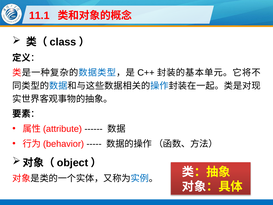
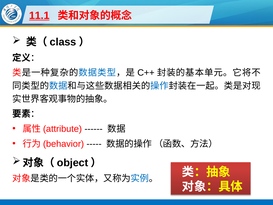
11.1 underline: none -> present
